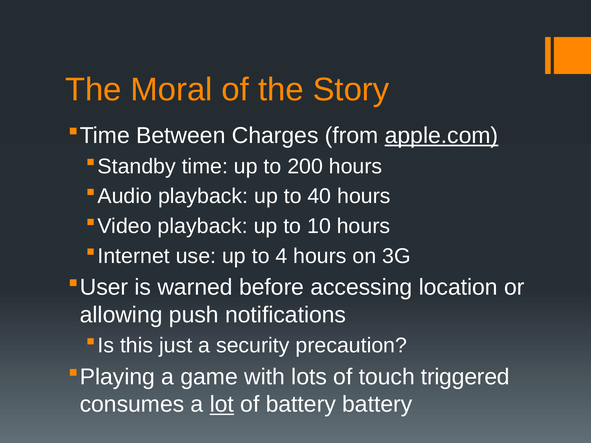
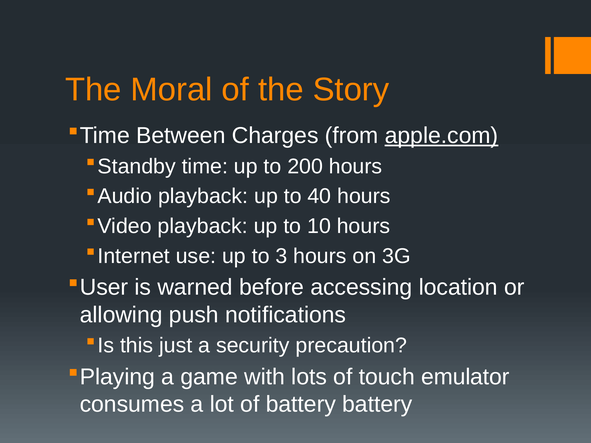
4: 4 -> 3
triggered: triggered -> emulator
lot underline: present -> none
